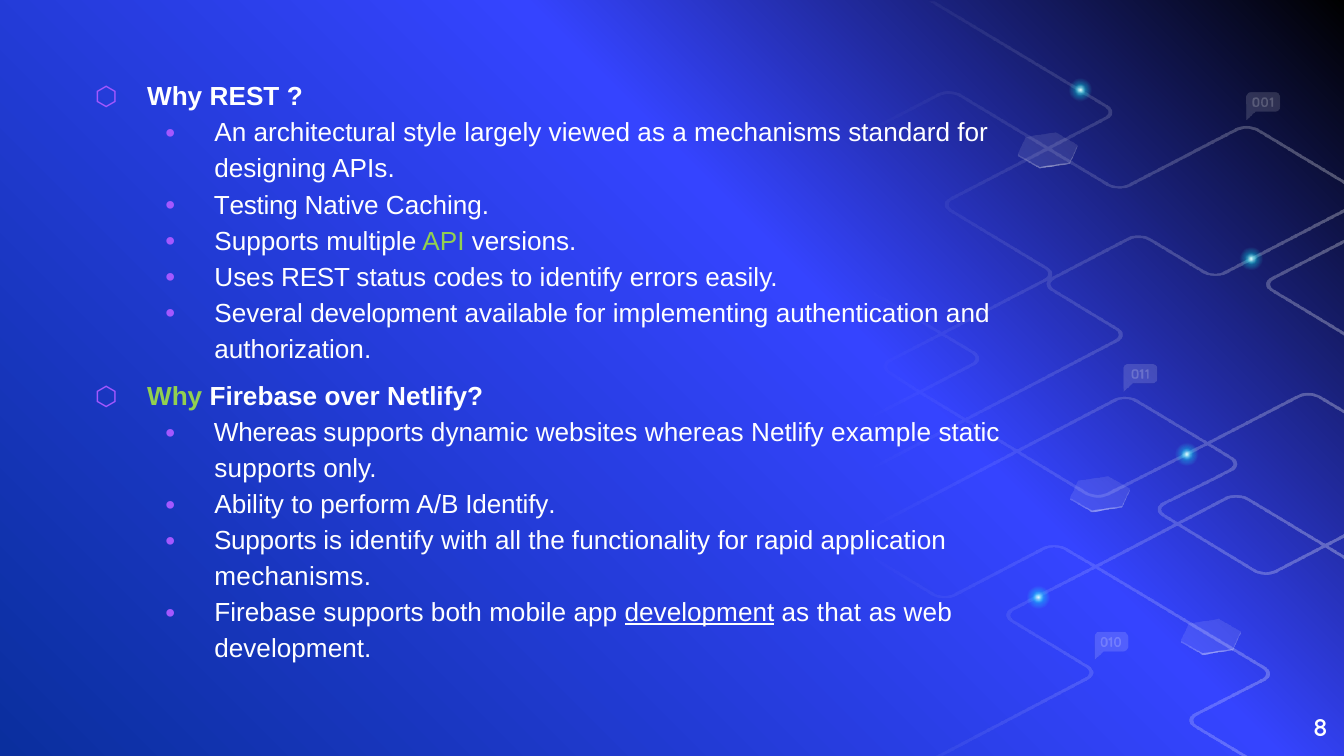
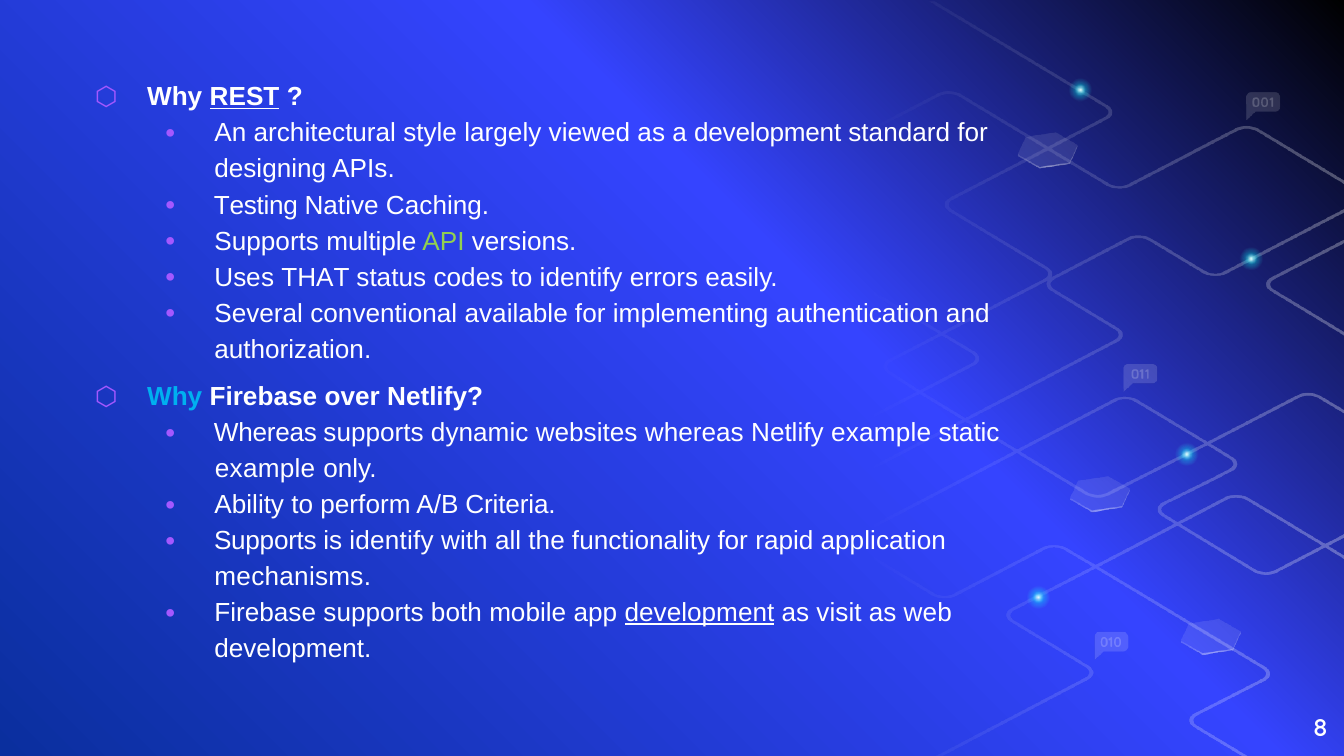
REST at (245, 97) underline: none -> present
a mechanisms: mechanisms -> development
Uses REST: REST -> THAT
Several development: development -> conventional
Why at (175, 397) colour: light green -> light blue
supports at (265, 469): supports -> example
A/B Identify: Identify -> Criteria
that: that -> visit
